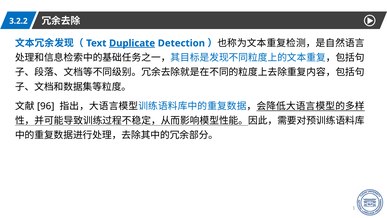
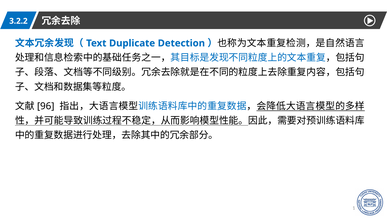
Duplicate underline: present -> none
